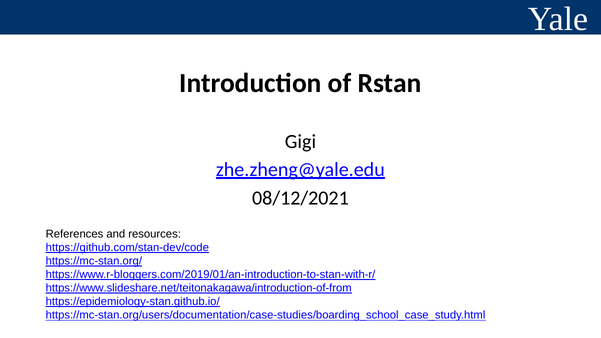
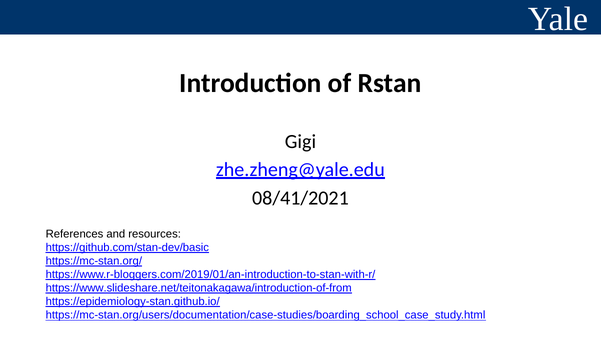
08/12/2021: 08/12/2021 -> 08/41/2021
https://github.com/stan-dev/code: https://github.com/stan-dev/code -> https://github.com/stan-dev/basic
